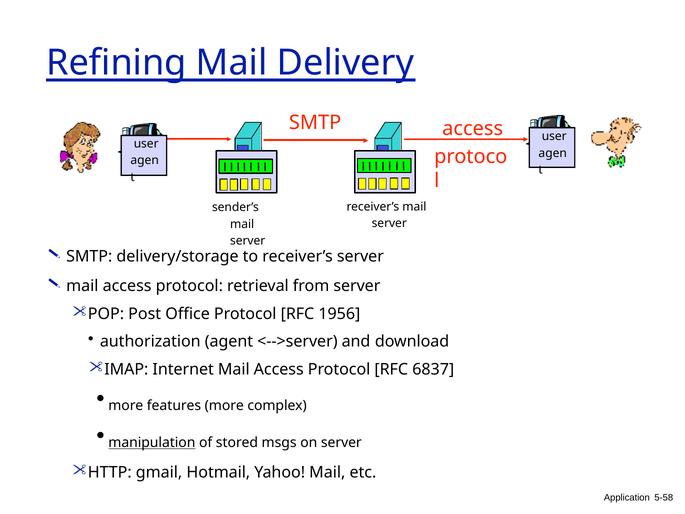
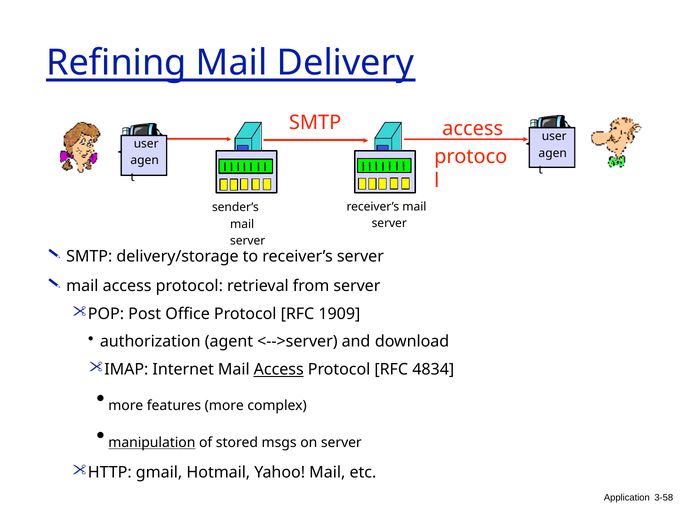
1956: 1956 -> 1909
Access at (279, 369) underline: none -> present
6837: 6837 -> 4834
5-58: 5-58 -> 3-58
